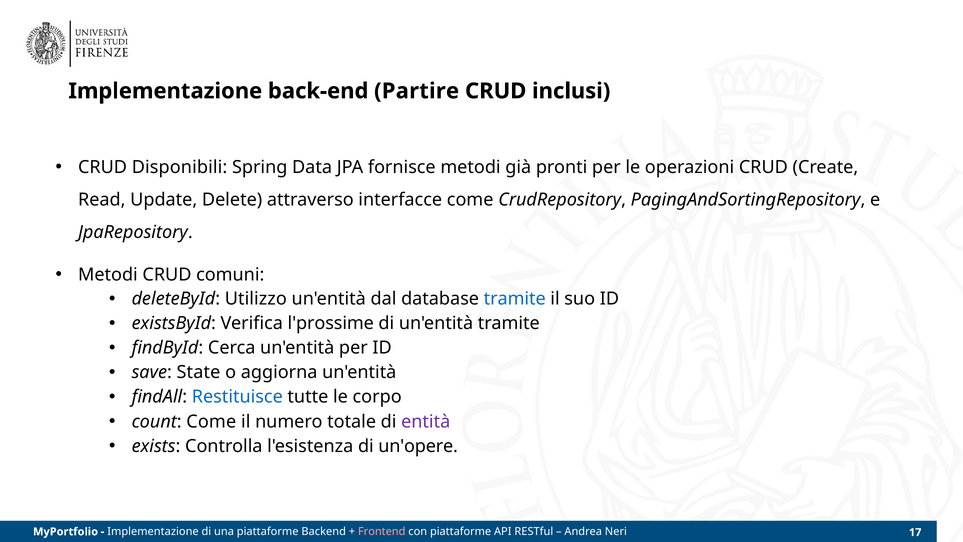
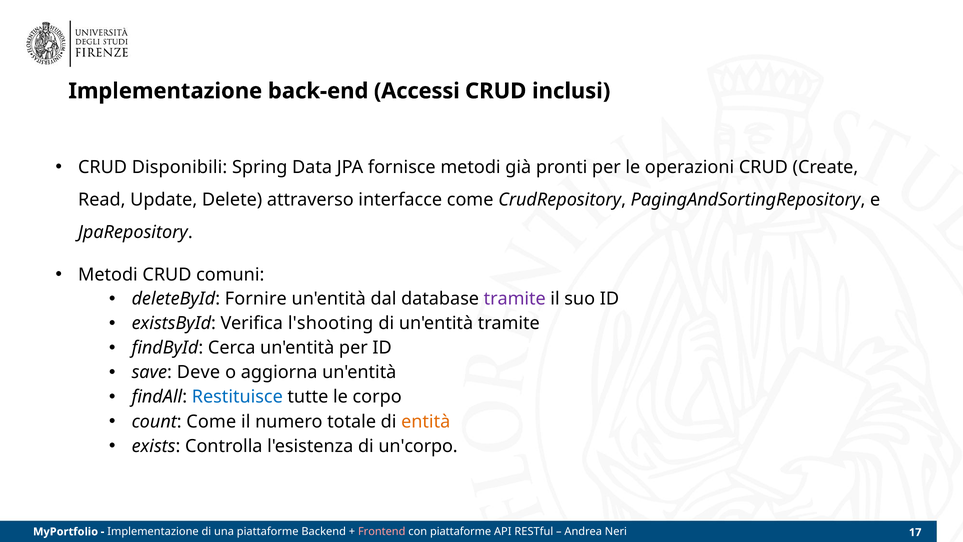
Partire: Partire -> Accessi
Utilizzo: Utilizzo -> Fornire
tramite at (515, 299) colour: blue -> purple
l'prossime: l'prossime -> l'shooting
State: State -> Deve
entità colour: purple -> orange
un'opere: un'opere -> un'corpo
